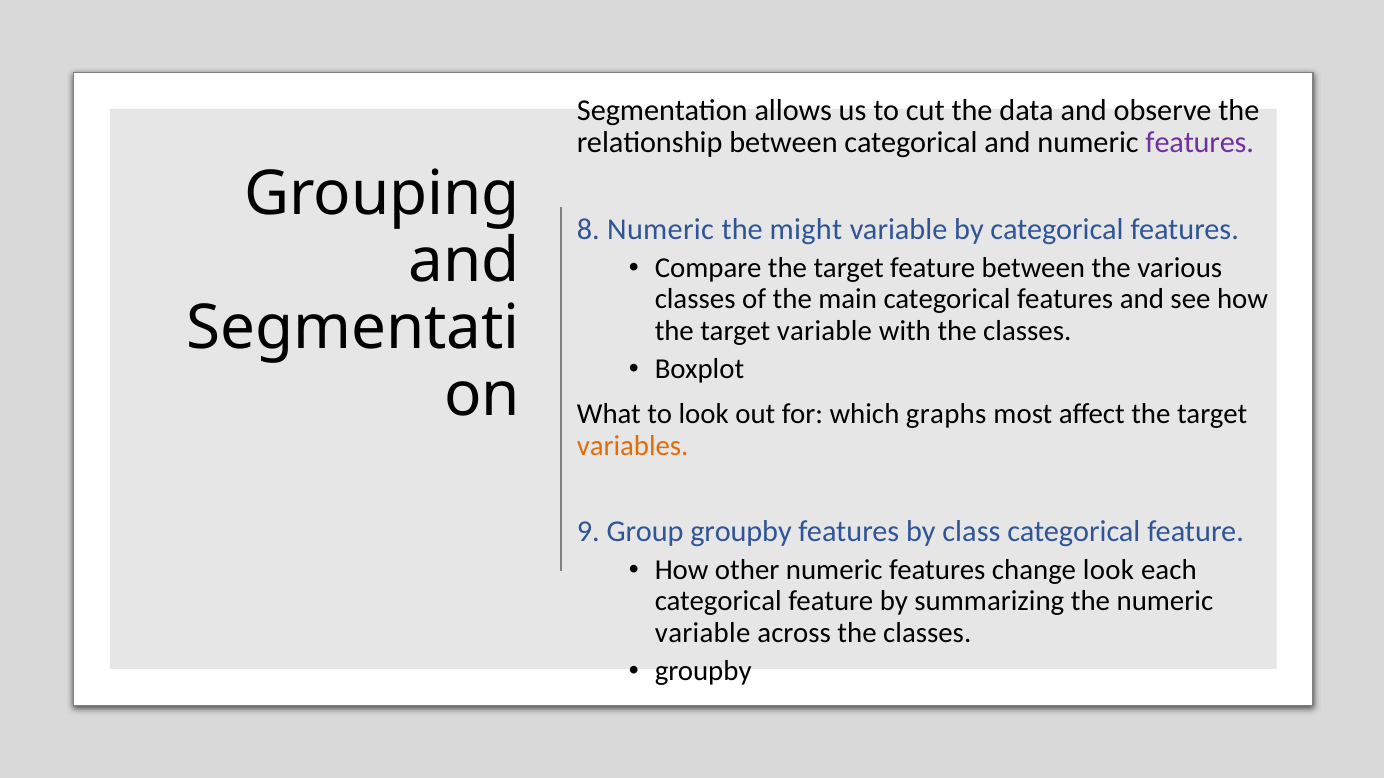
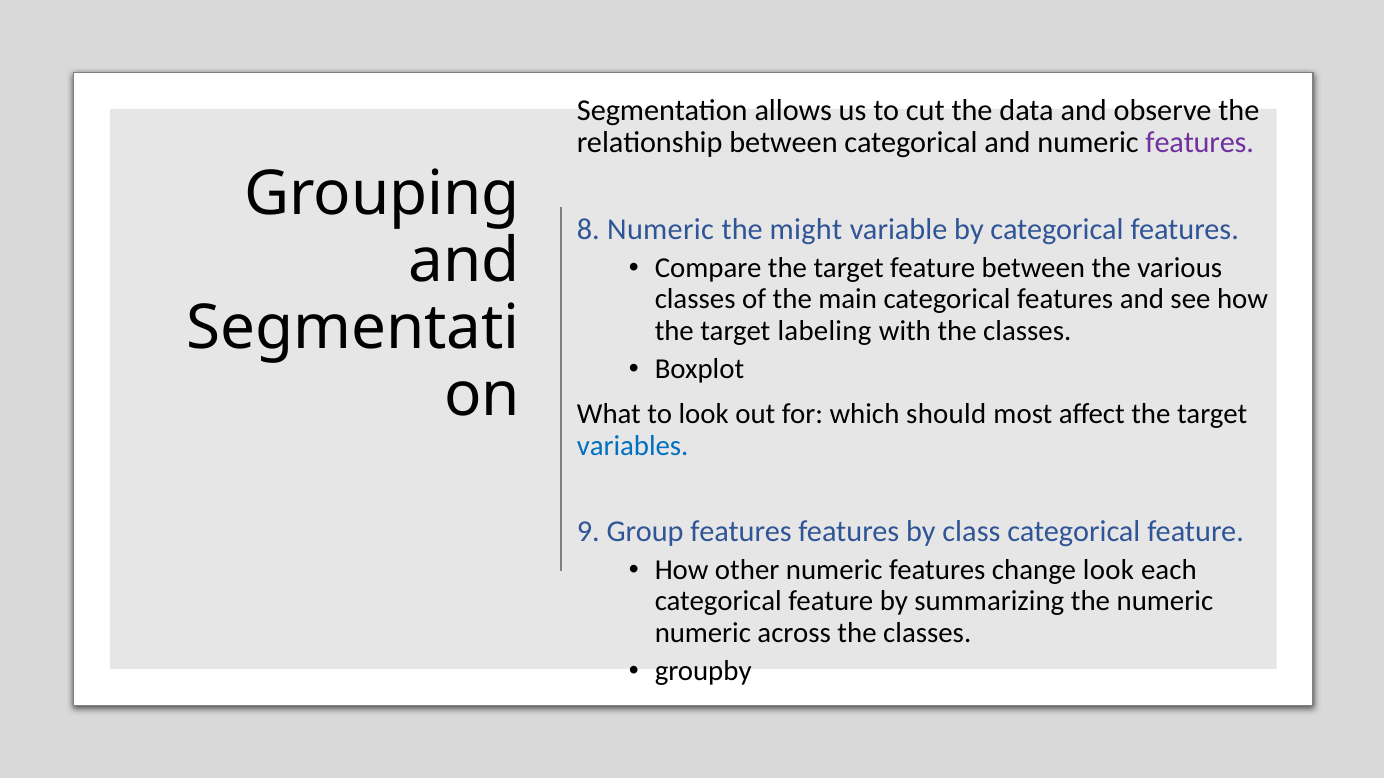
target variable: variable -> labeling
graphs: graphs -> should
variables colour: orange -> blue
Group groupby: groupby -> features
variable at (703, 633): variable -> numeric
